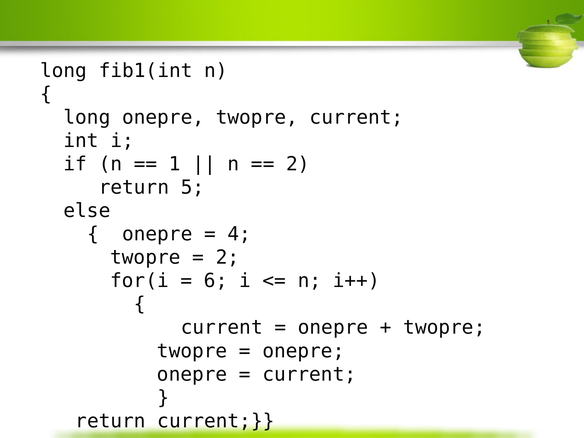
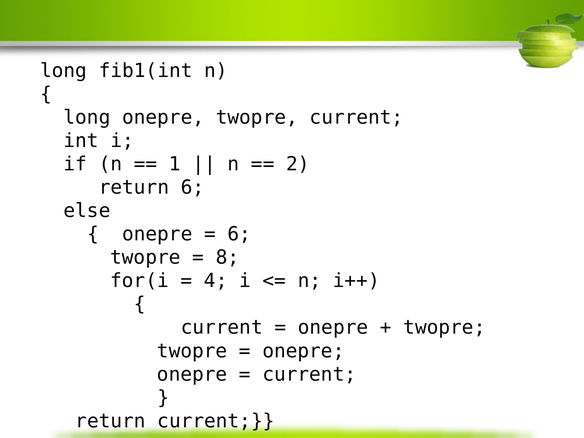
return 5: 5 -> 6
4 at (239, 234): 4 -> 6
2 at (227, 257): 2 -> 8
6: 6 -> 4
